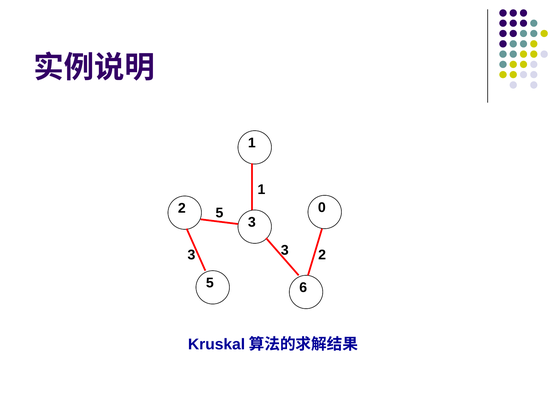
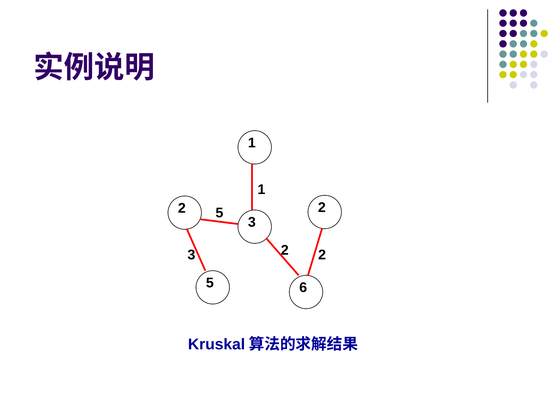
0 at (322, 207): 0 -> 2
3 3: 3 -> 2
